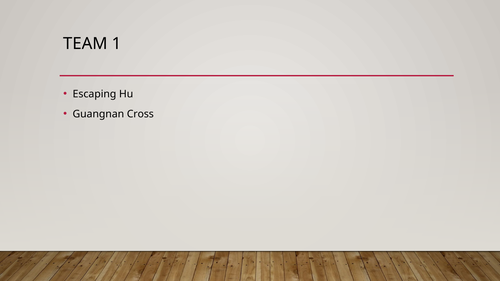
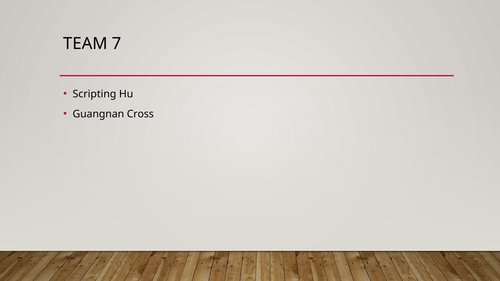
1: 1 -> 7
Escaping: Escaping -> Scripting
